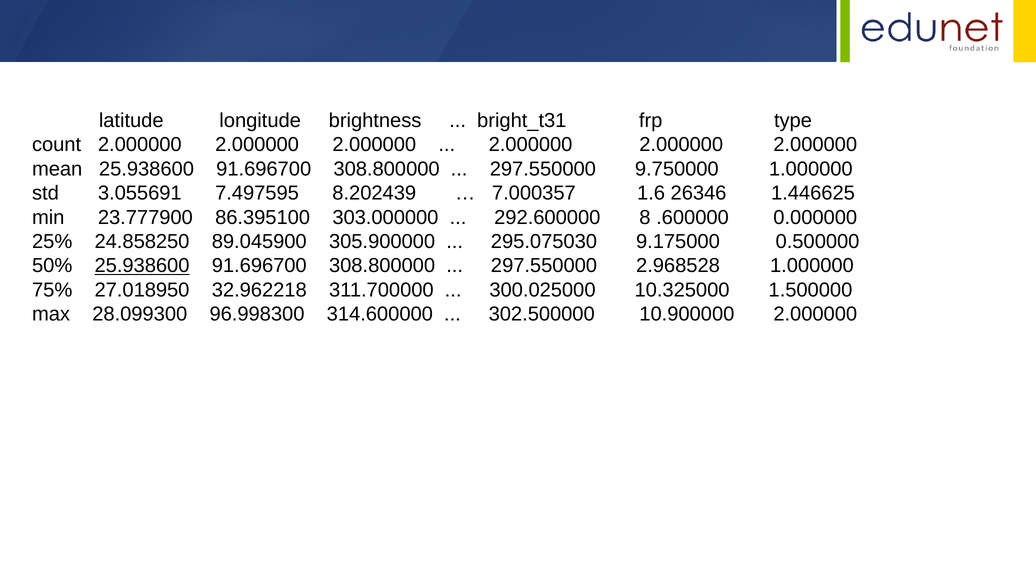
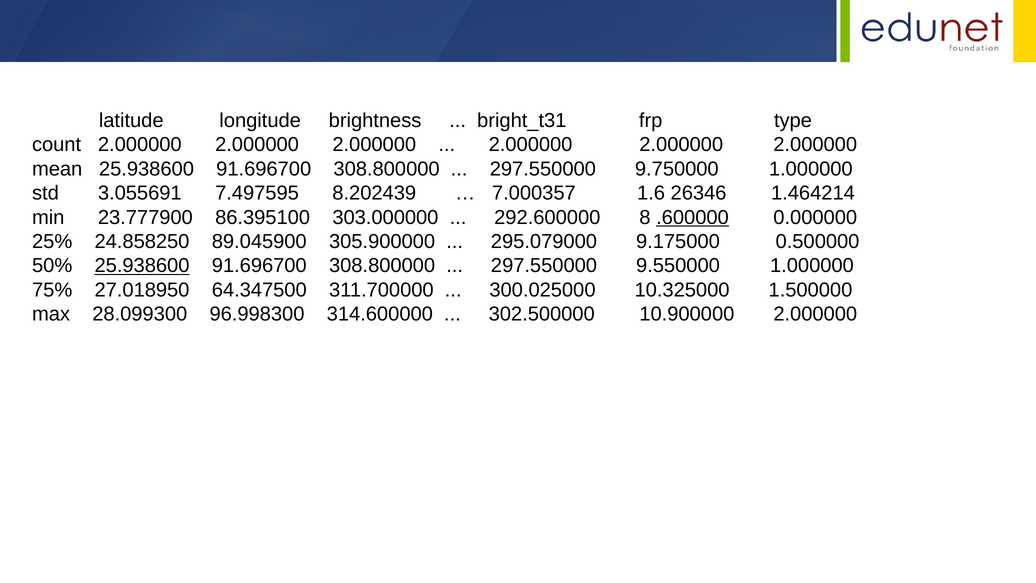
1.446625: 1.446625 -> 1.464214
.600000 underline: none -> present
295.075030: 295.075030 -> 295.079000
2.968528: 2.968528 -> 9.550000
32.962218: 32.962218 -> 64.347500
